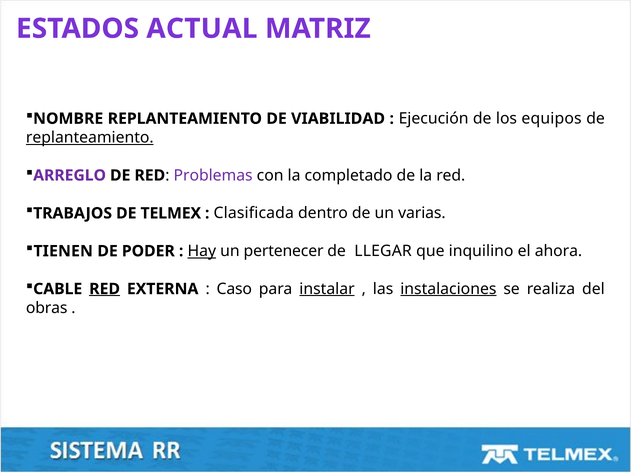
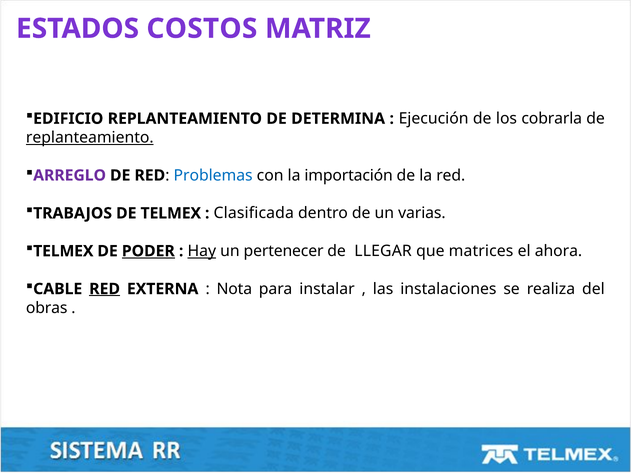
ACTUAL: ACTUAL -> COSTOS
NOMBRE: NOMBRE -> EDIFICIO
VIABILIDAD: VIABILIDAD -> DETERMINA
equipos: equipos -> cobrarla
Problemas colour: purple -> blue
completado: completado -> importación
TIENEN at (63, 251): TIENEN -> TELMEX
PODER underline: none -> present
inquilino: inquilino -> matrices
Caso: Caso -> Nota
instalar underline: present -> none
instalaciones underline: present -> none
